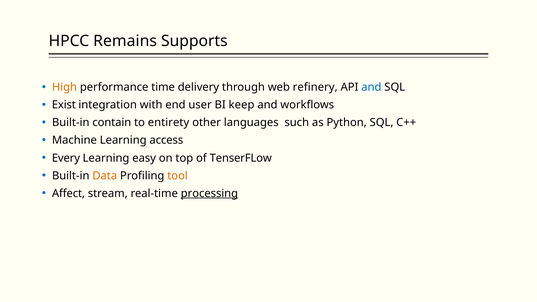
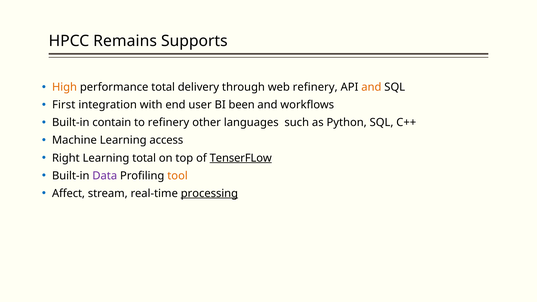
performance time: time -> total
and at (371, 87) colour: blue -> orange
Exist: Exist -> First
keep: keep -> been
to entirety: entirety -> refinery
Every: Every -> Right
Learning easy: easy -> total
TenserFLow underline: none -> present
Data colour: orange -> purple
